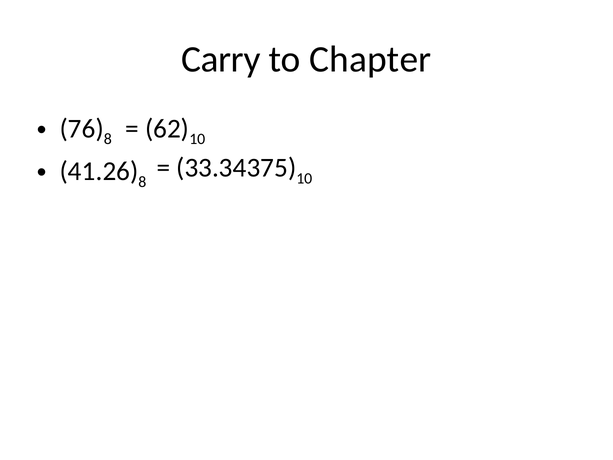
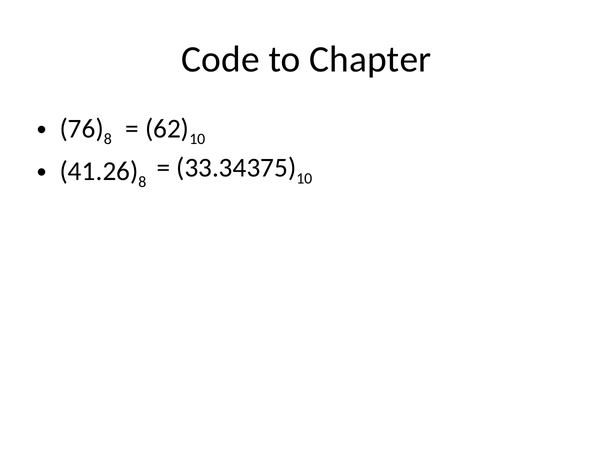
Carry: Carry -> Code
